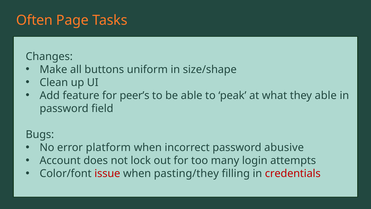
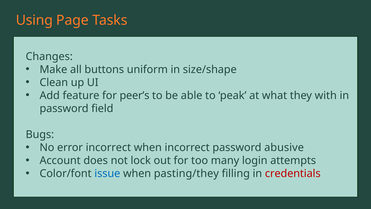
Often: Often -> Using
they able: able -> with
error platform: platform -> incorrect
issue colour: red -> blue
